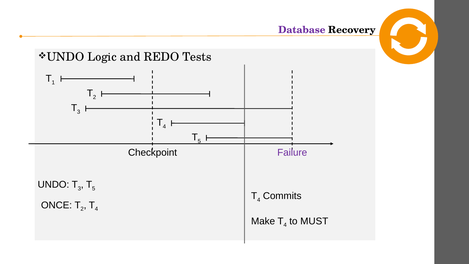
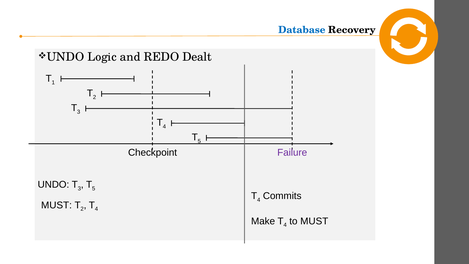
Database colour: purple -> blue
Tests: Tests -> Dealt
ONCE at (57, 205): ONCE -> MUST
